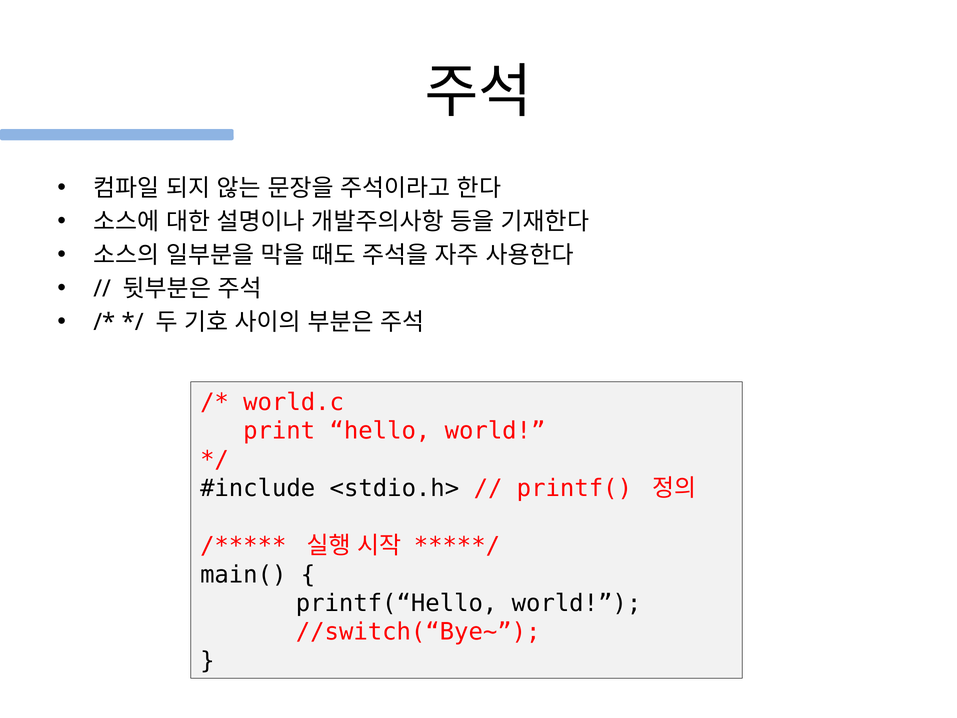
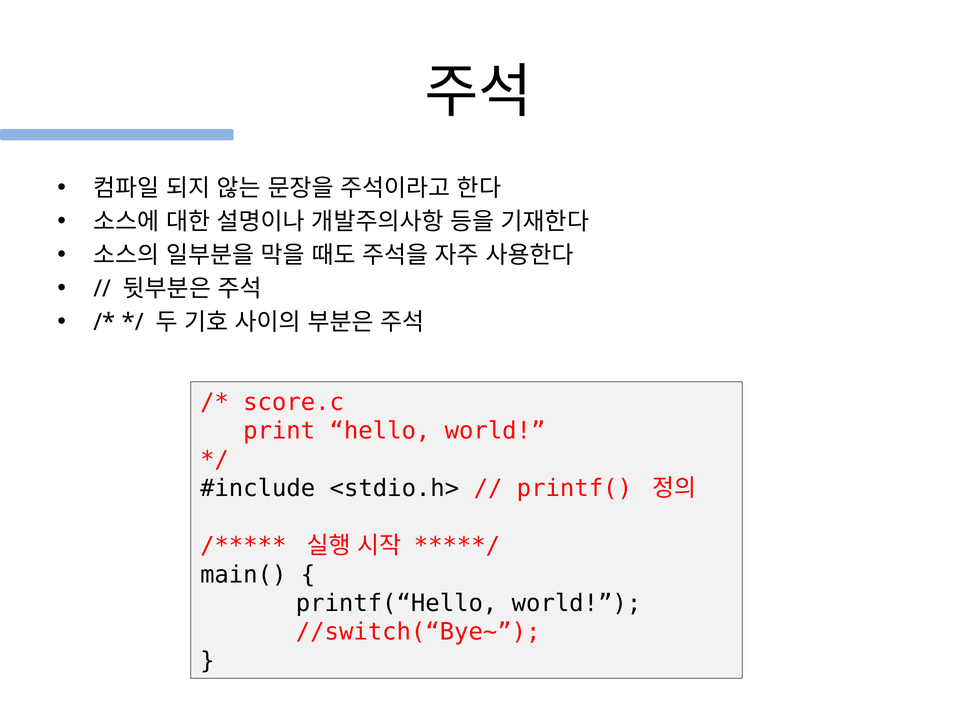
world.c: world.c -> score.c
